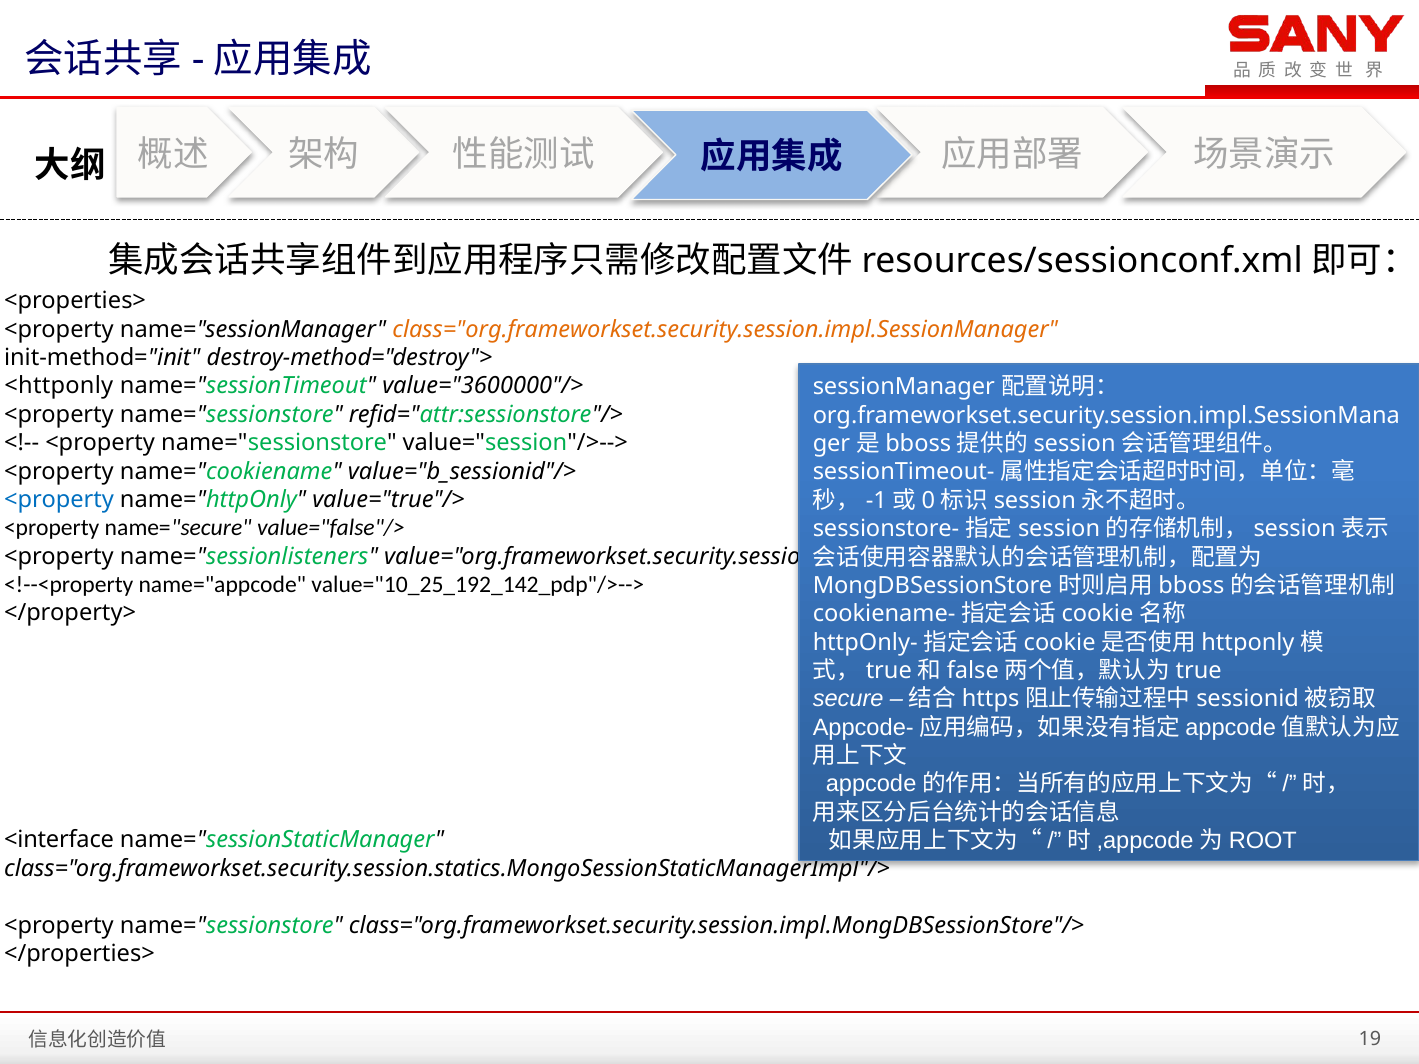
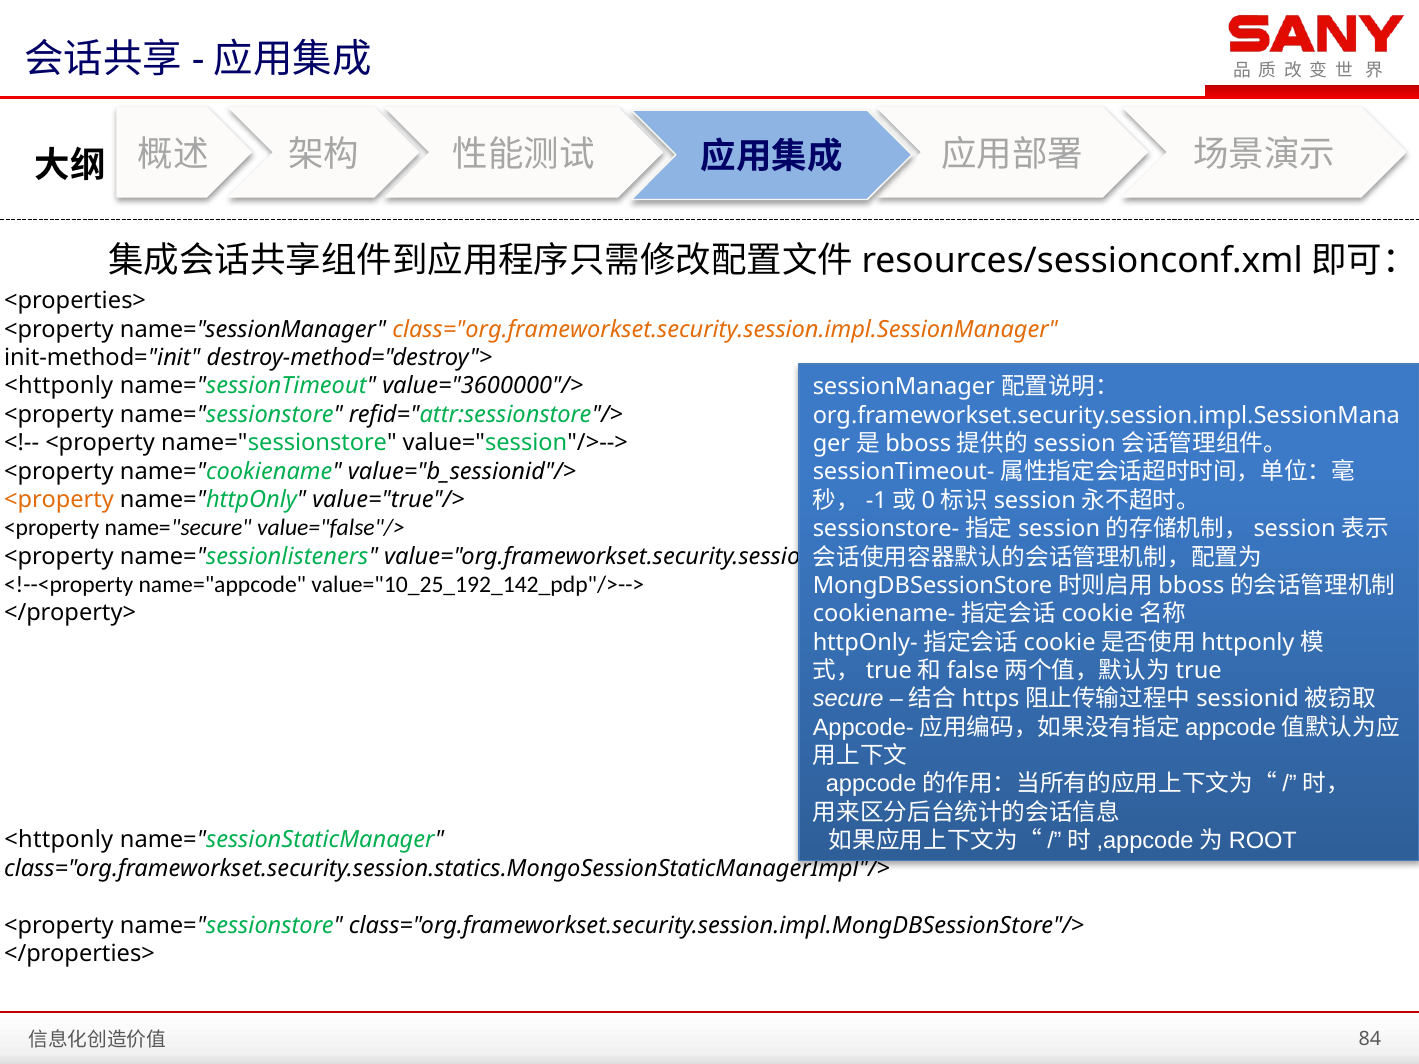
<property at (59, 500) colour: blue -> orange
<interface at (59, 840): <interface -> <httponly
19: 19 -> 84
